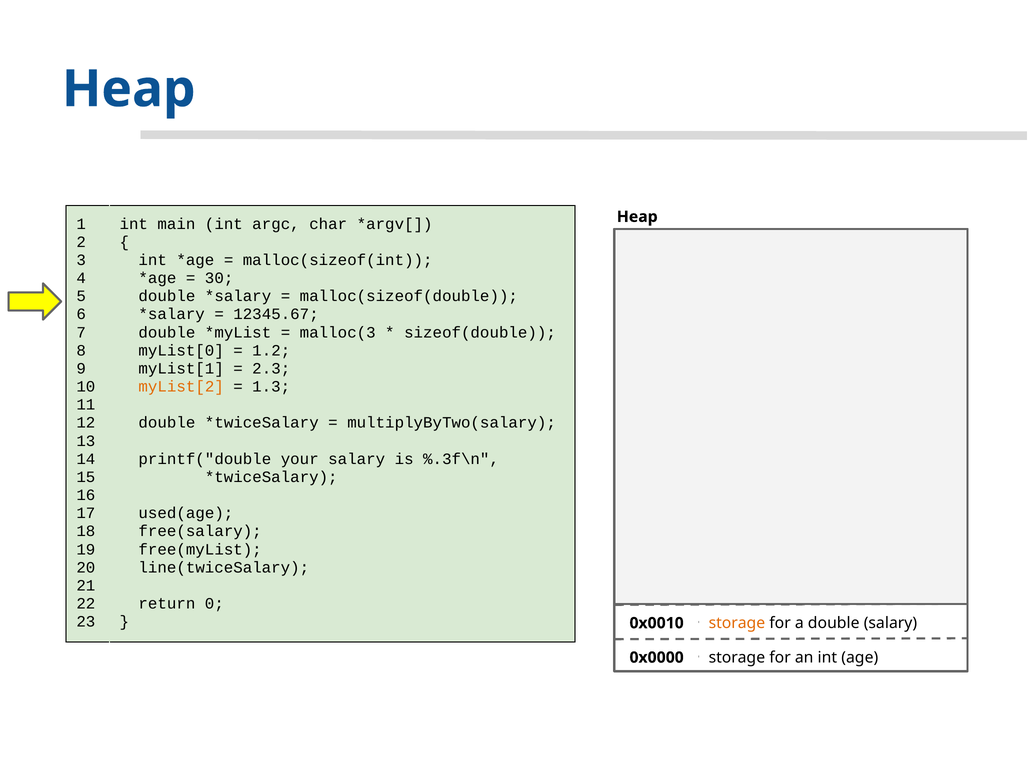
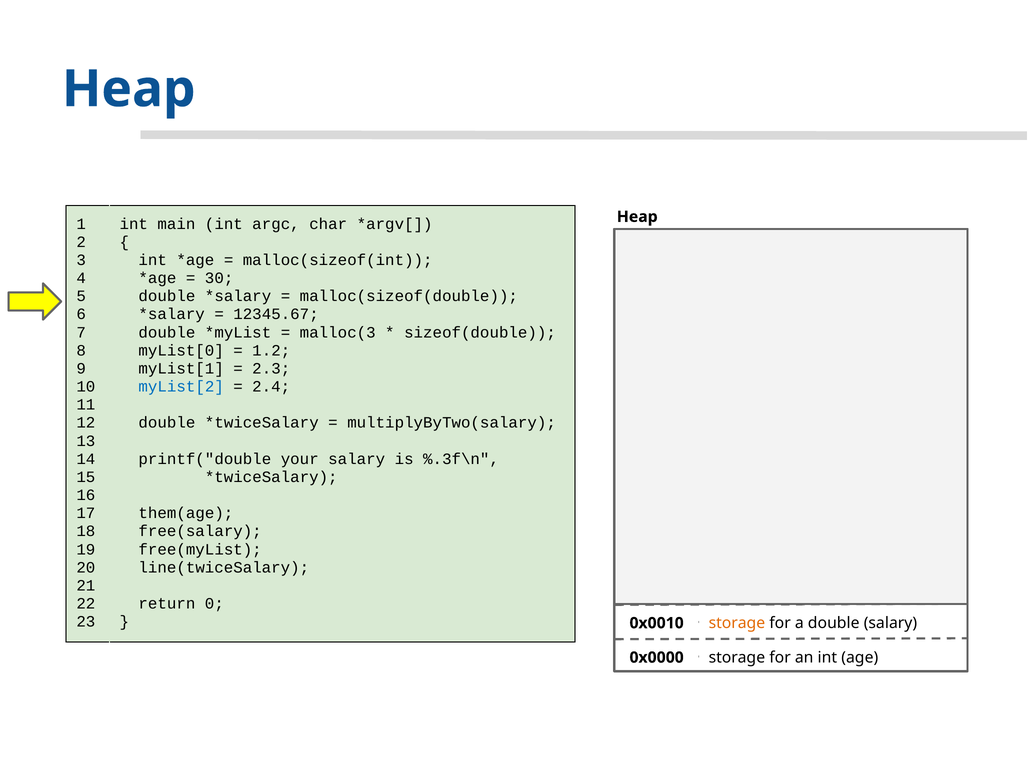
myList[2 colour: orange -> blue
1.3: 1.3 -> 2.4
used(age: used(age -> them(age
